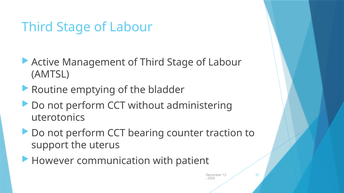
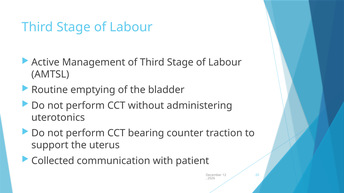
However: However -> Collected
